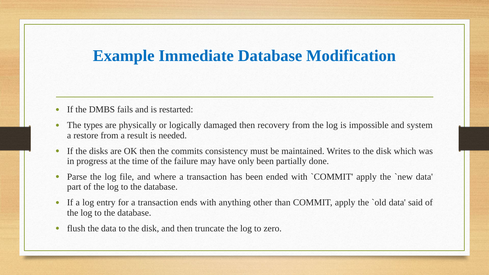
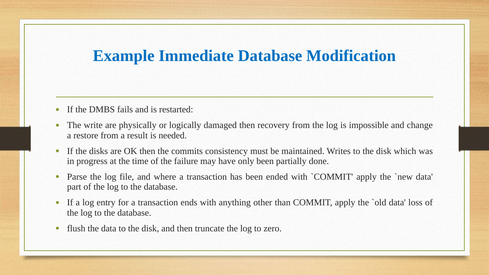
types: types -> write
system: system -> change
said: said -> loss
